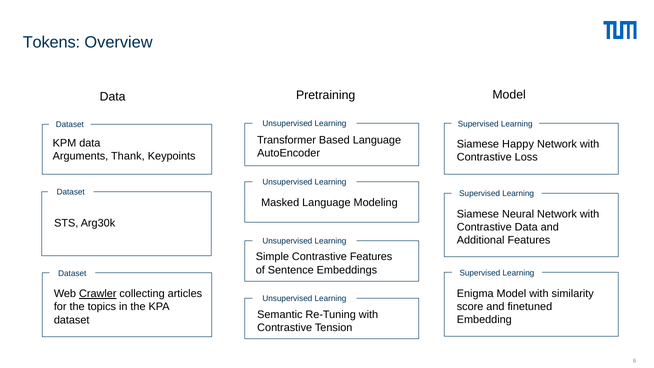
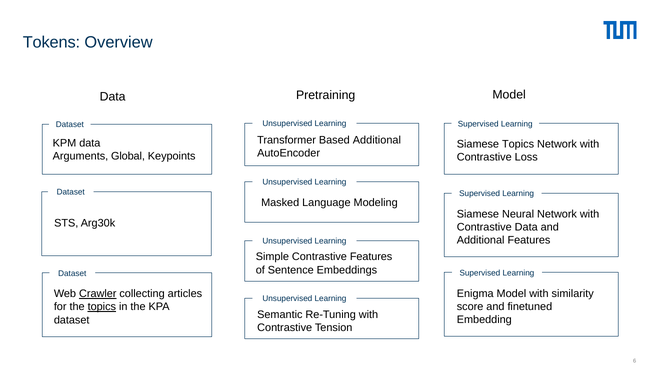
Based Language: Language -> Additional
Siamese Happy: Happy -> Topics
Thank: Thank -> Global
topics at (102, 307) underline: none -> present
